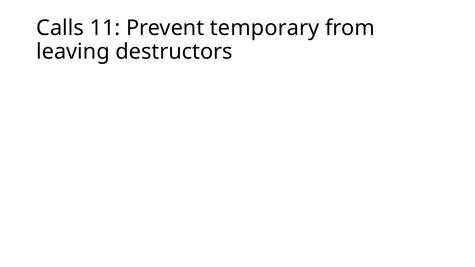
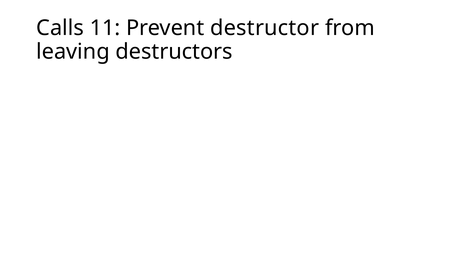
temporary: temporary -> destructor
